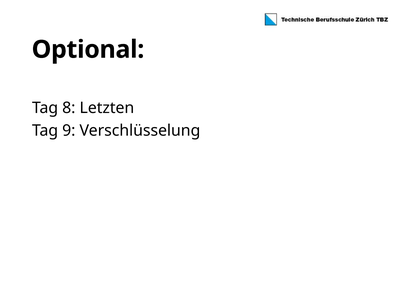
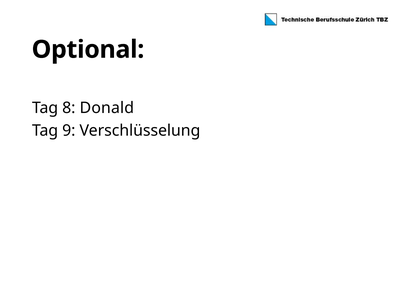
Letzten: Letzten -> Donald
